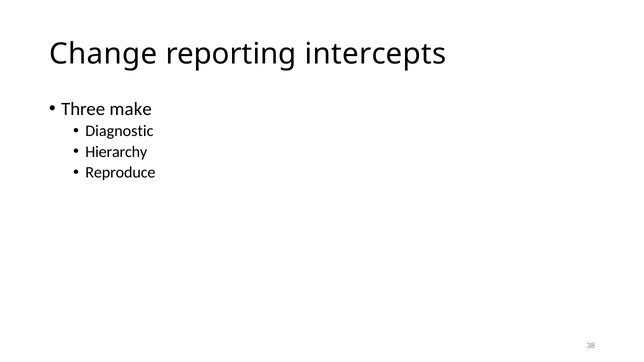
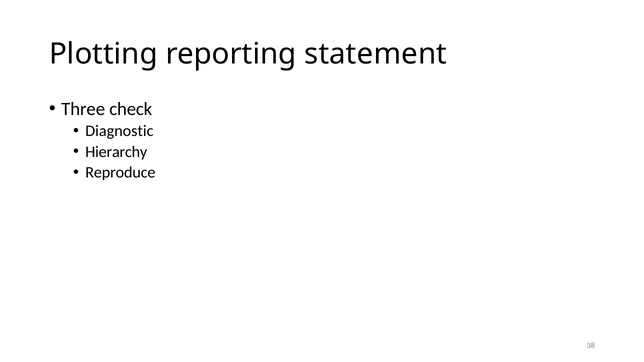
Change: Change -> Plotting
intercepts: intercepts -> statement
make: make -> check
